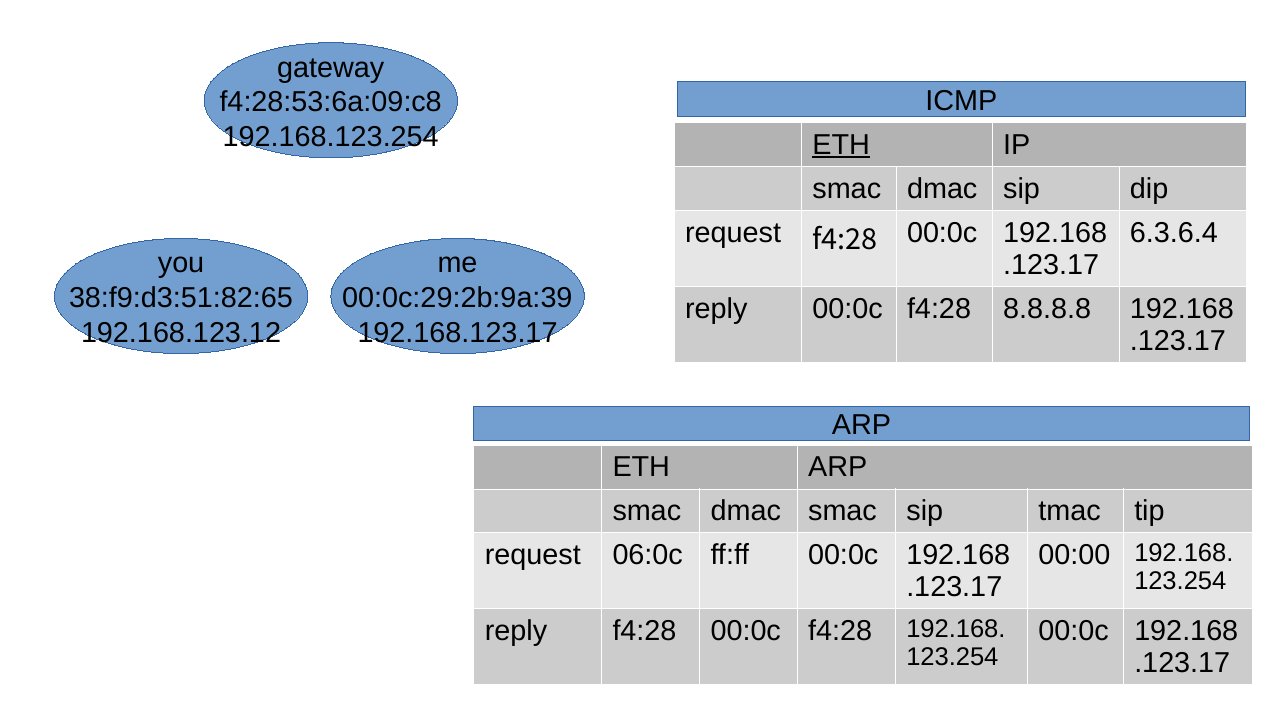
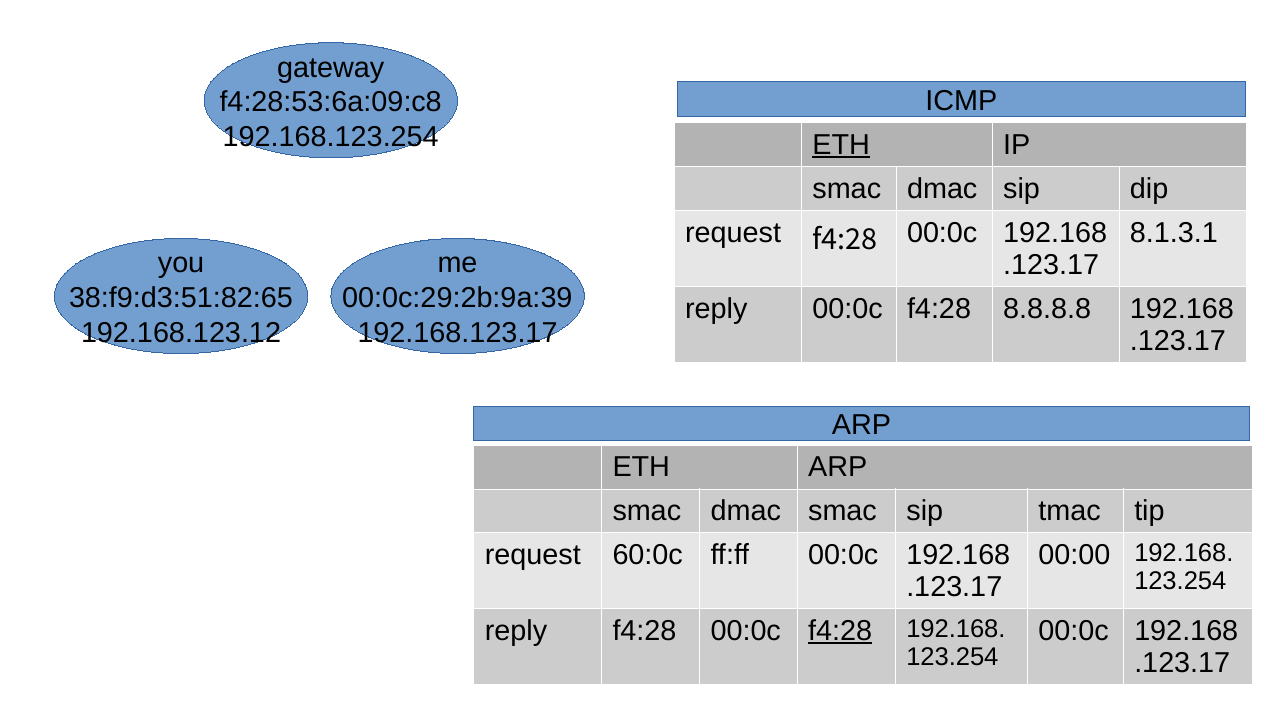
6.3.6.4: 6.3.6.4 -> 8.1.3.1
06:0c: 06:0c -> 60:0c
f4:28 at (840, 631) underline: none -> present
